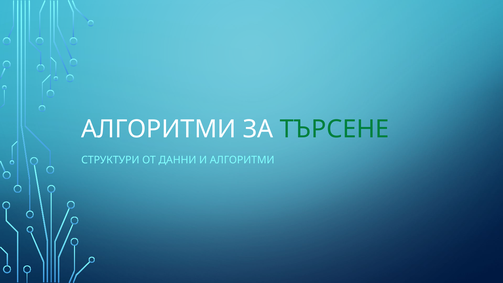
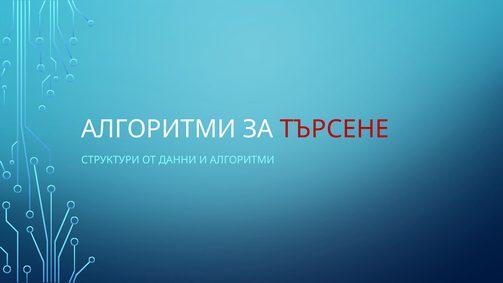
ТЪРСЕНЕ colour: green -> red
